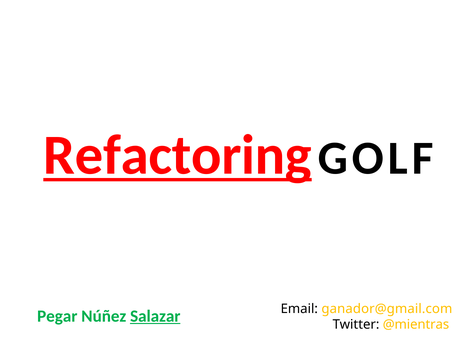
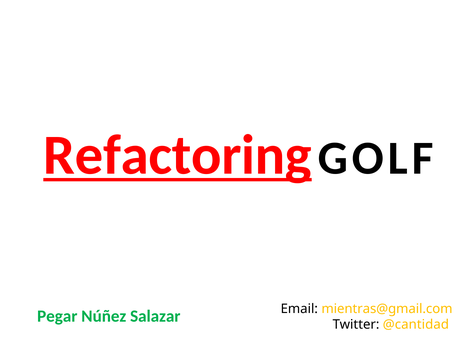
Salazar underline: present -> none
ganador@gmail.com: ganador@gmail.com -> mientras@gmail.com
@mientras: @mientras -> @cantidad
